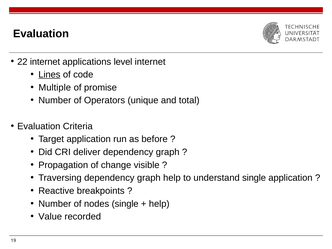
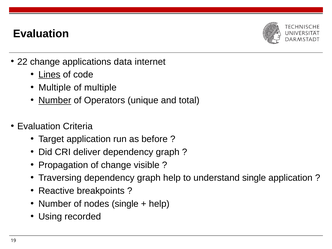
22 internet: internet -> change
level: level -> data
of promise: promise -> multiple
Number at (55, 100) underline: none -> present
Value: Value -> Using
